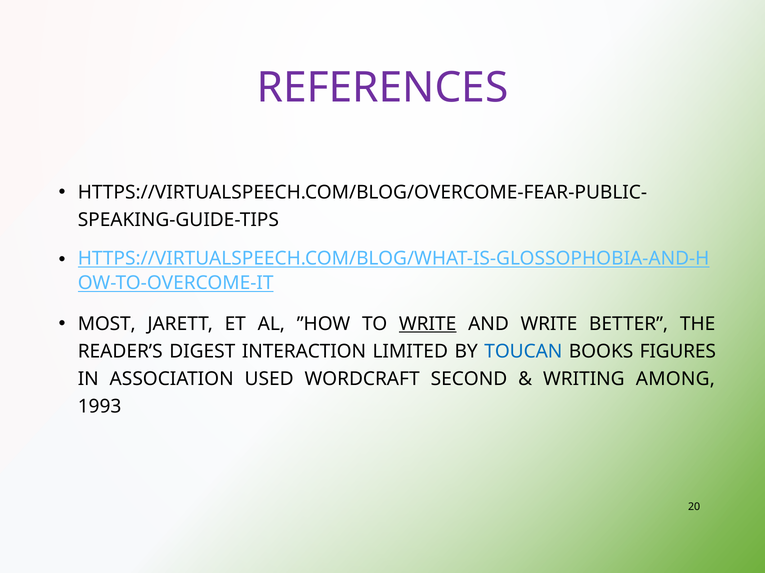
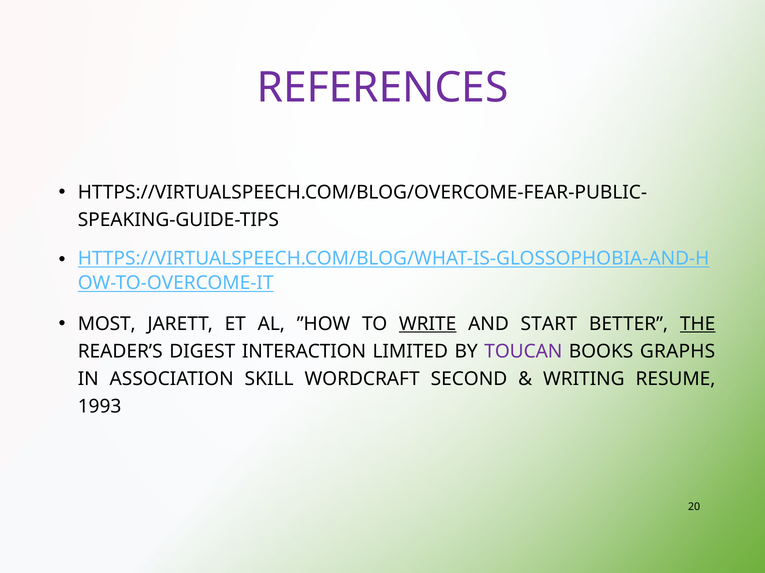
AND WRITE: WRITE -> START
THE underline: none -> present
TOUCAN colour: blue -> purple
FIGURES: FIGURES -> GRAPHS
USED: USED -> SKILL
AMONG: AMONG -> RESUME
